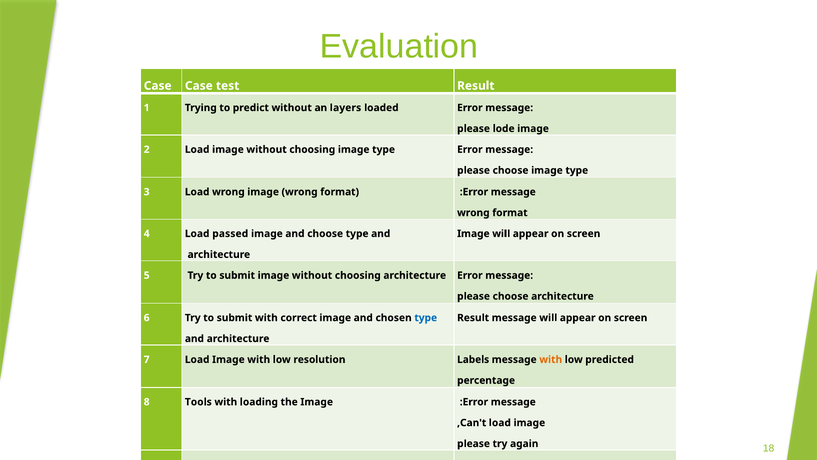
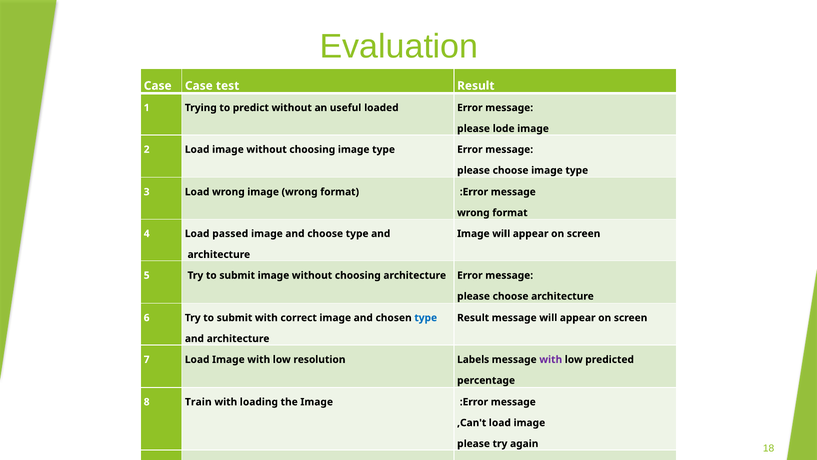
layers: layers -> useful
with at (551, 359) colour: orange -> purple
Tools: Tools -> Train
